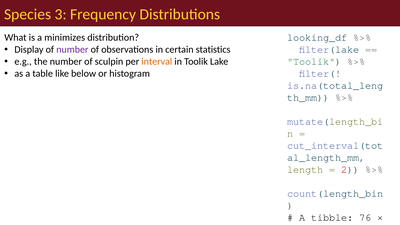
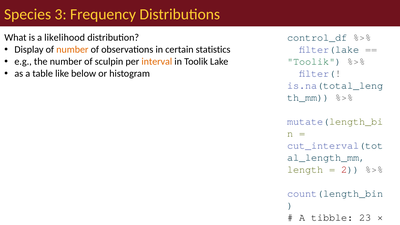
looking_df: looking_df -> control_df
minimizes: minimizes -> likelihood
number at (72, 50) colour: purple -> orange
76: 76 -> 23
